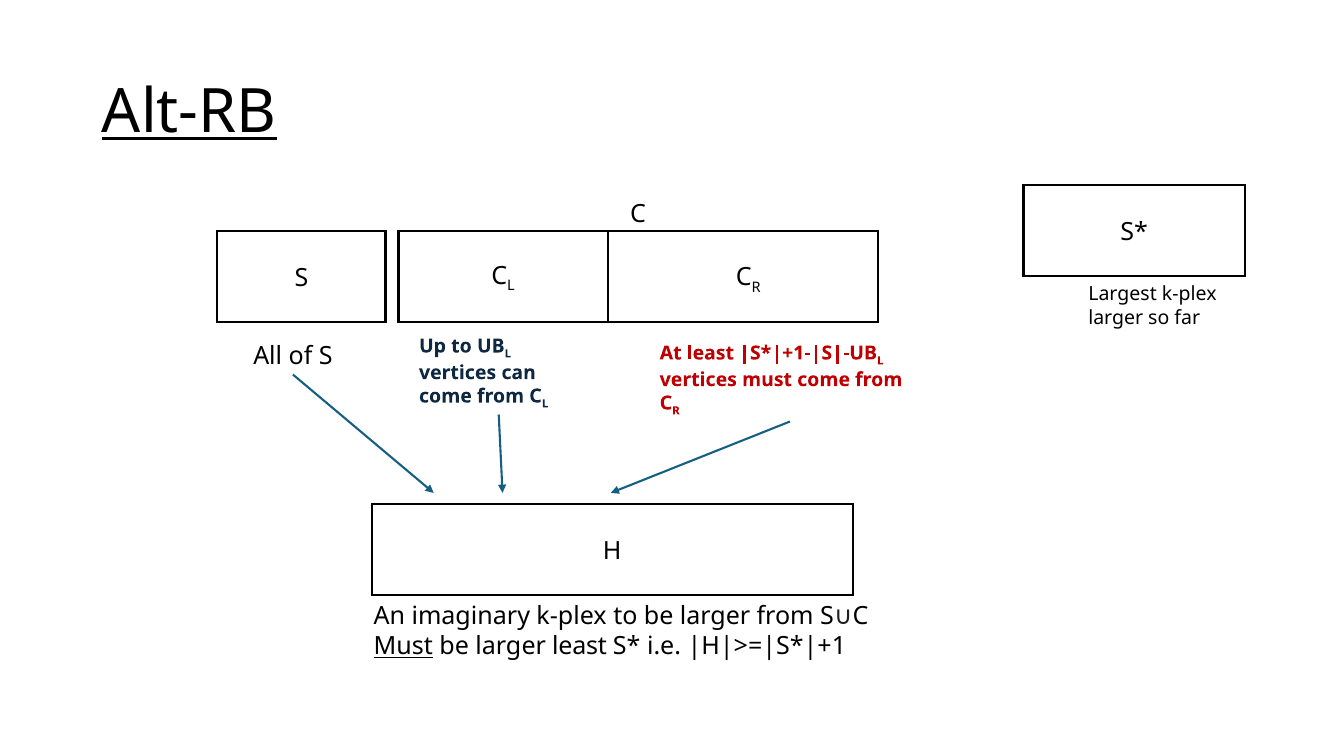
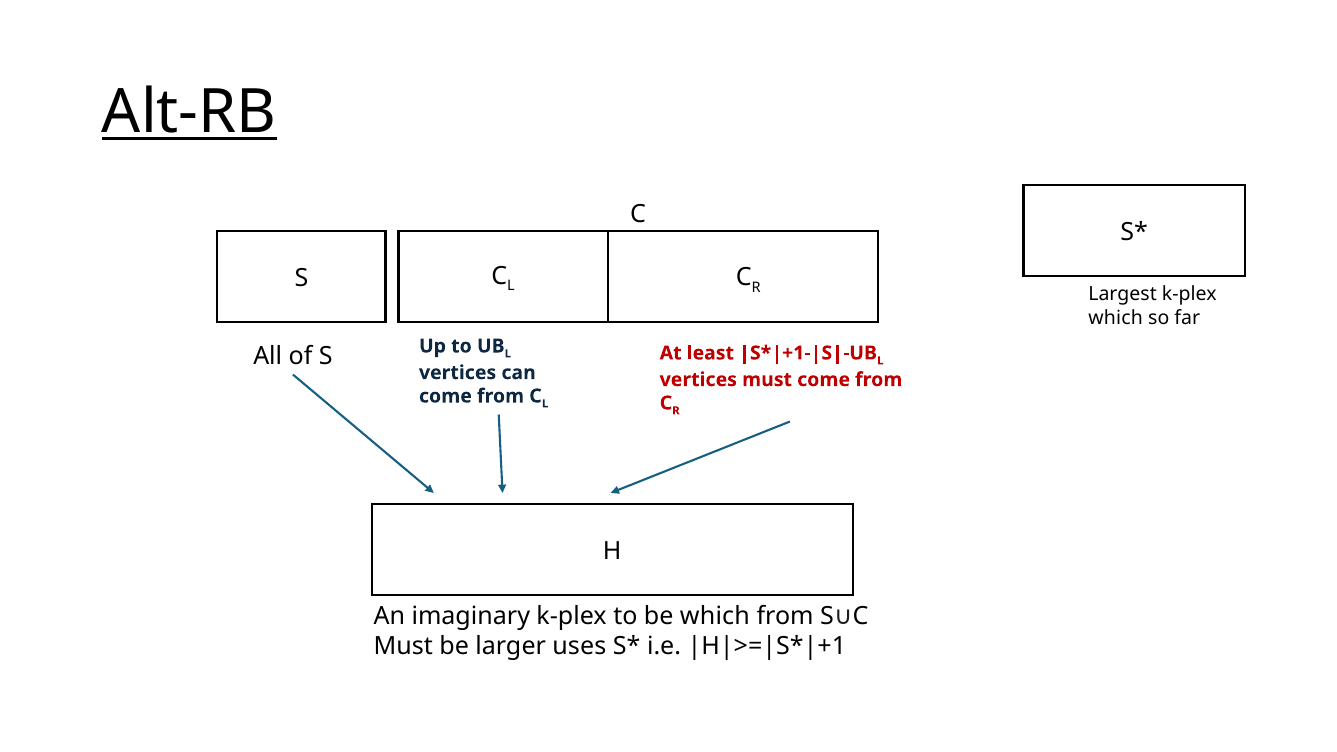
larger at (1116, 318): larger -> which
to be larger: larger -> which
Must at (403, 647) underline: present -> none
larger least: least -> uses
